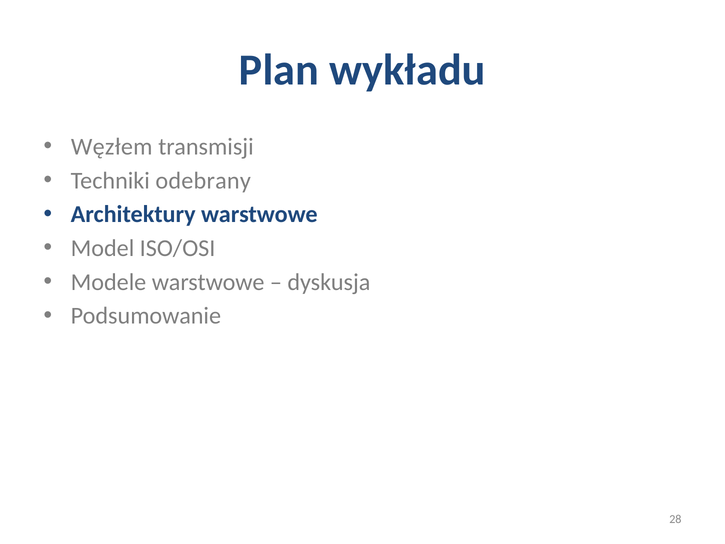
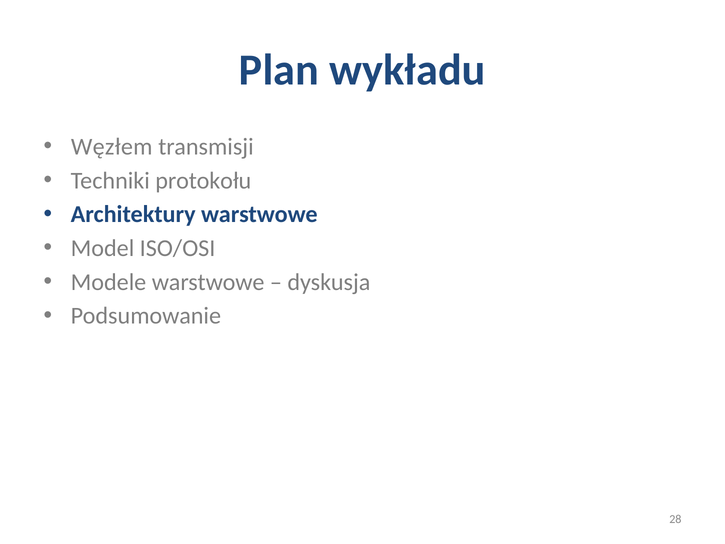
odebrany: odebrany -> protokołu
